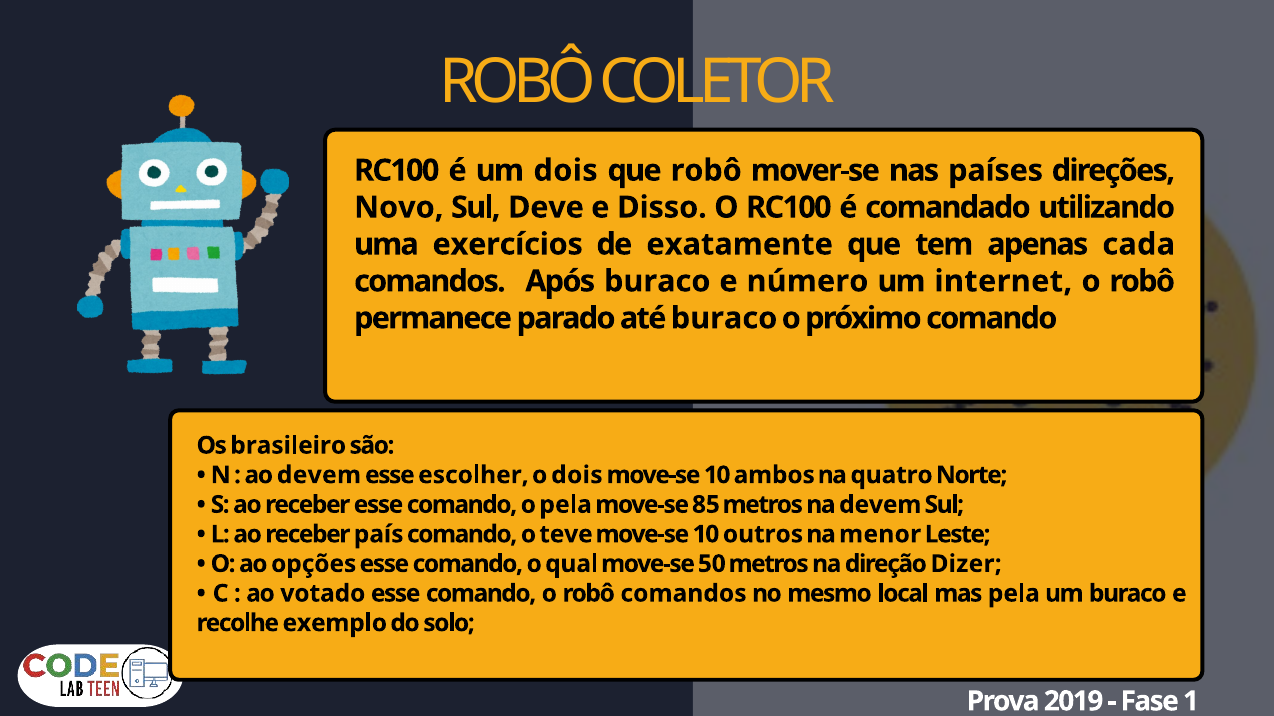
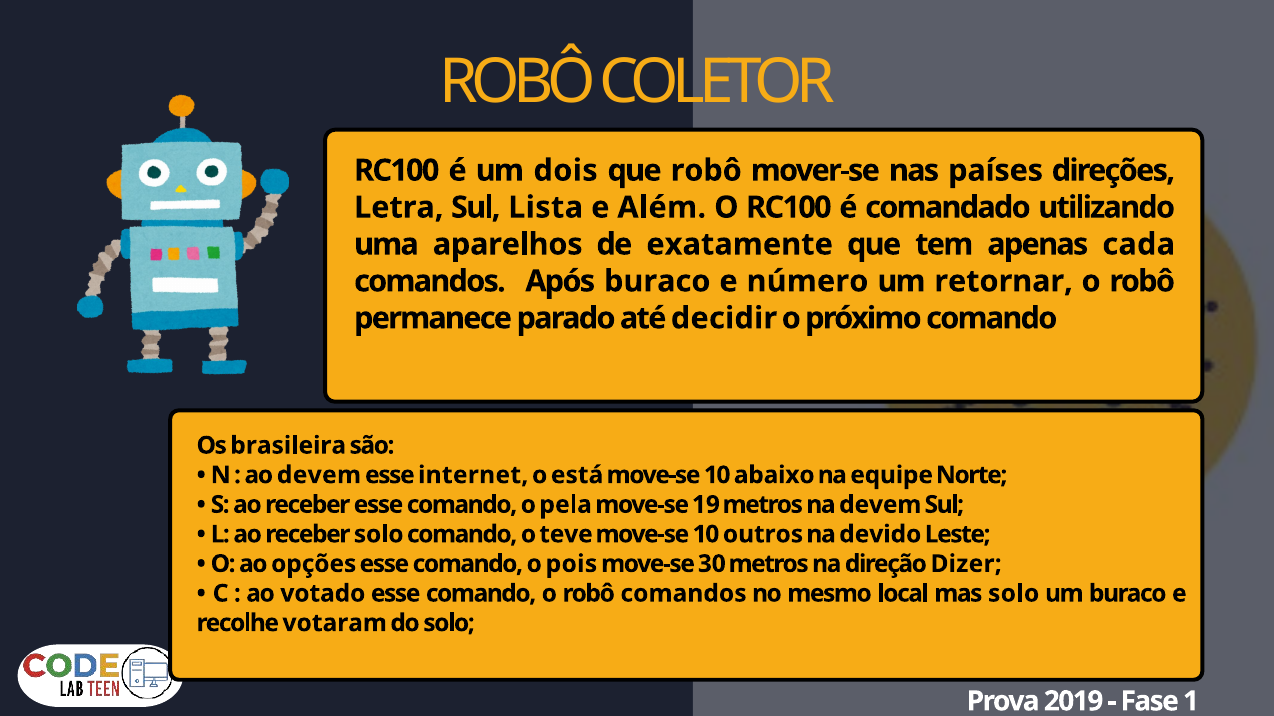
Novo: Novo -> Letra
Deve: Deve -> Lista
Disso: Disso -> Além
exercícios: exercícios -> aparelhos
internet: internet -> retornar
até buraco: buraco -> decidir
brasileiro: brasileiro -> brasileira
escolher: escolher -> internet
o dois: dois -> está
ambos: ambos -> abaixo
quatro: quatro -> equipe
85: 85 -> 19
receber país: país -> solo
menor: menor -> devido
qual: qual -> pois
50: 50 -> 30
mas pela: pela -> solo
exemplo: exemplo -> votaram
